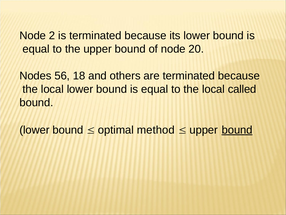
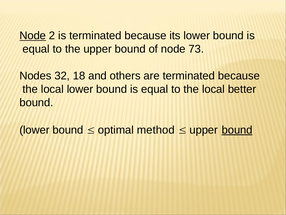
Node at (33, 36) underline: none -> present
20: 20 -> 73
56: 56 -> 32
called: called -> better
